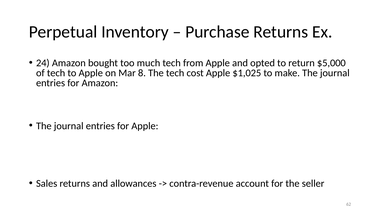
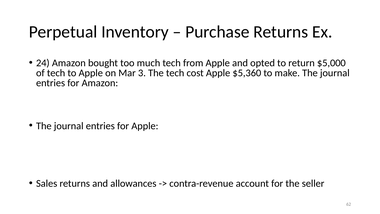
8: 8 -> 3
$1,025: $1,025 -> $5,360
